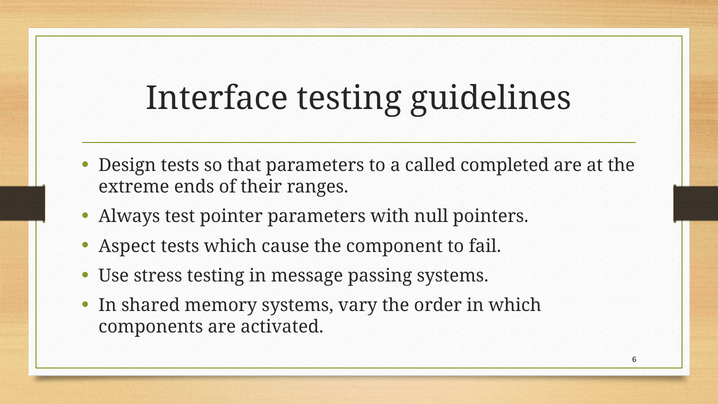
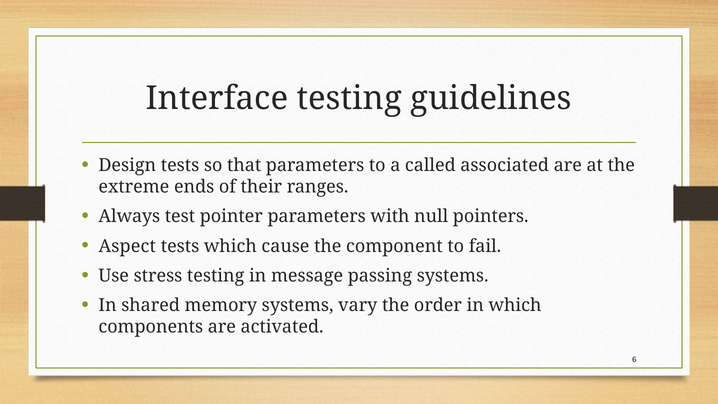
completed: completed -> associated
